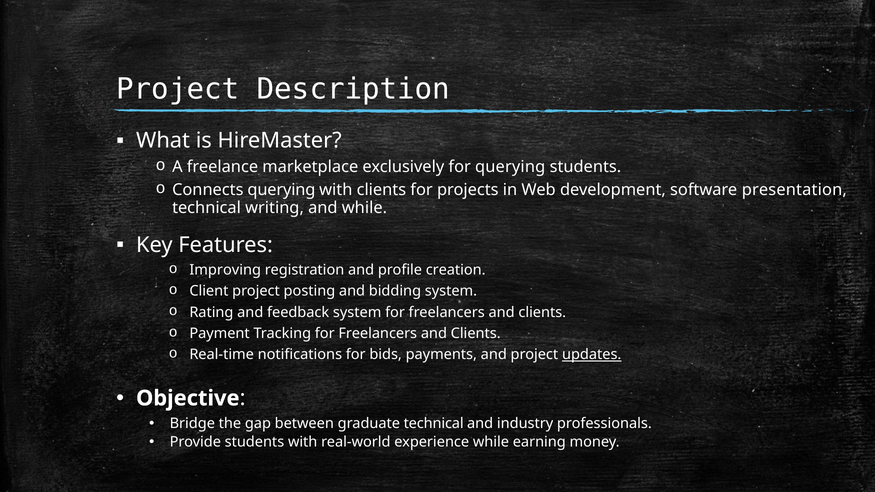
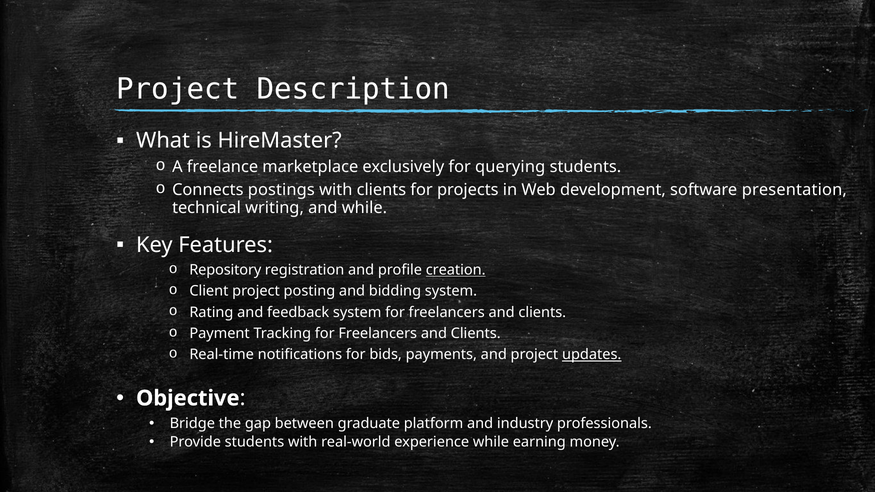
Connects querying: querying -> postings
Improving: Improving -> Repository
creation underline: none -> present
graduate technical: technical -> platform
